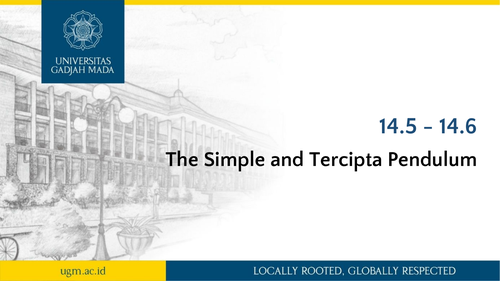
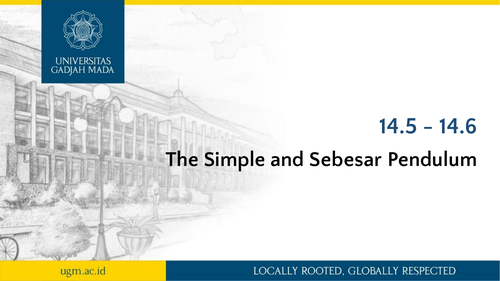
Tercipta: Tercipta -> Sebesar
